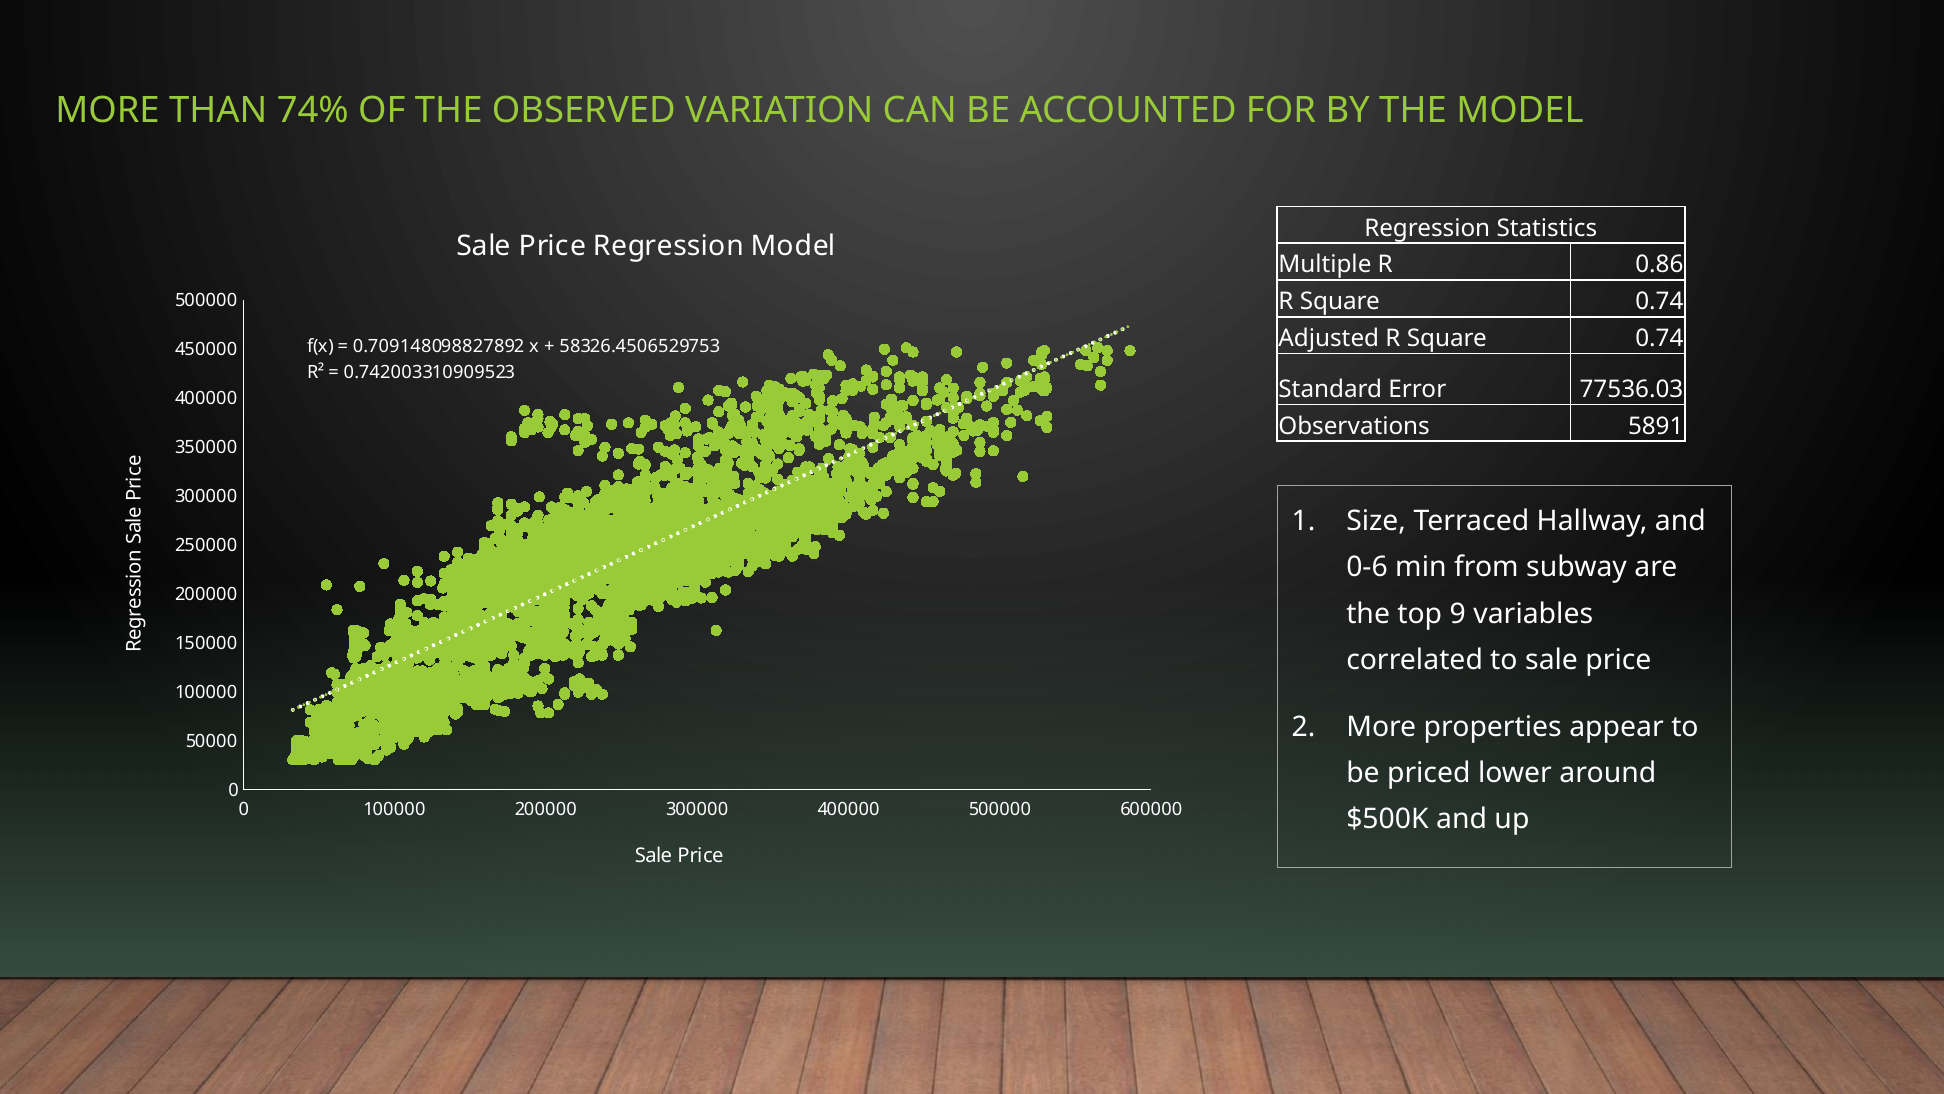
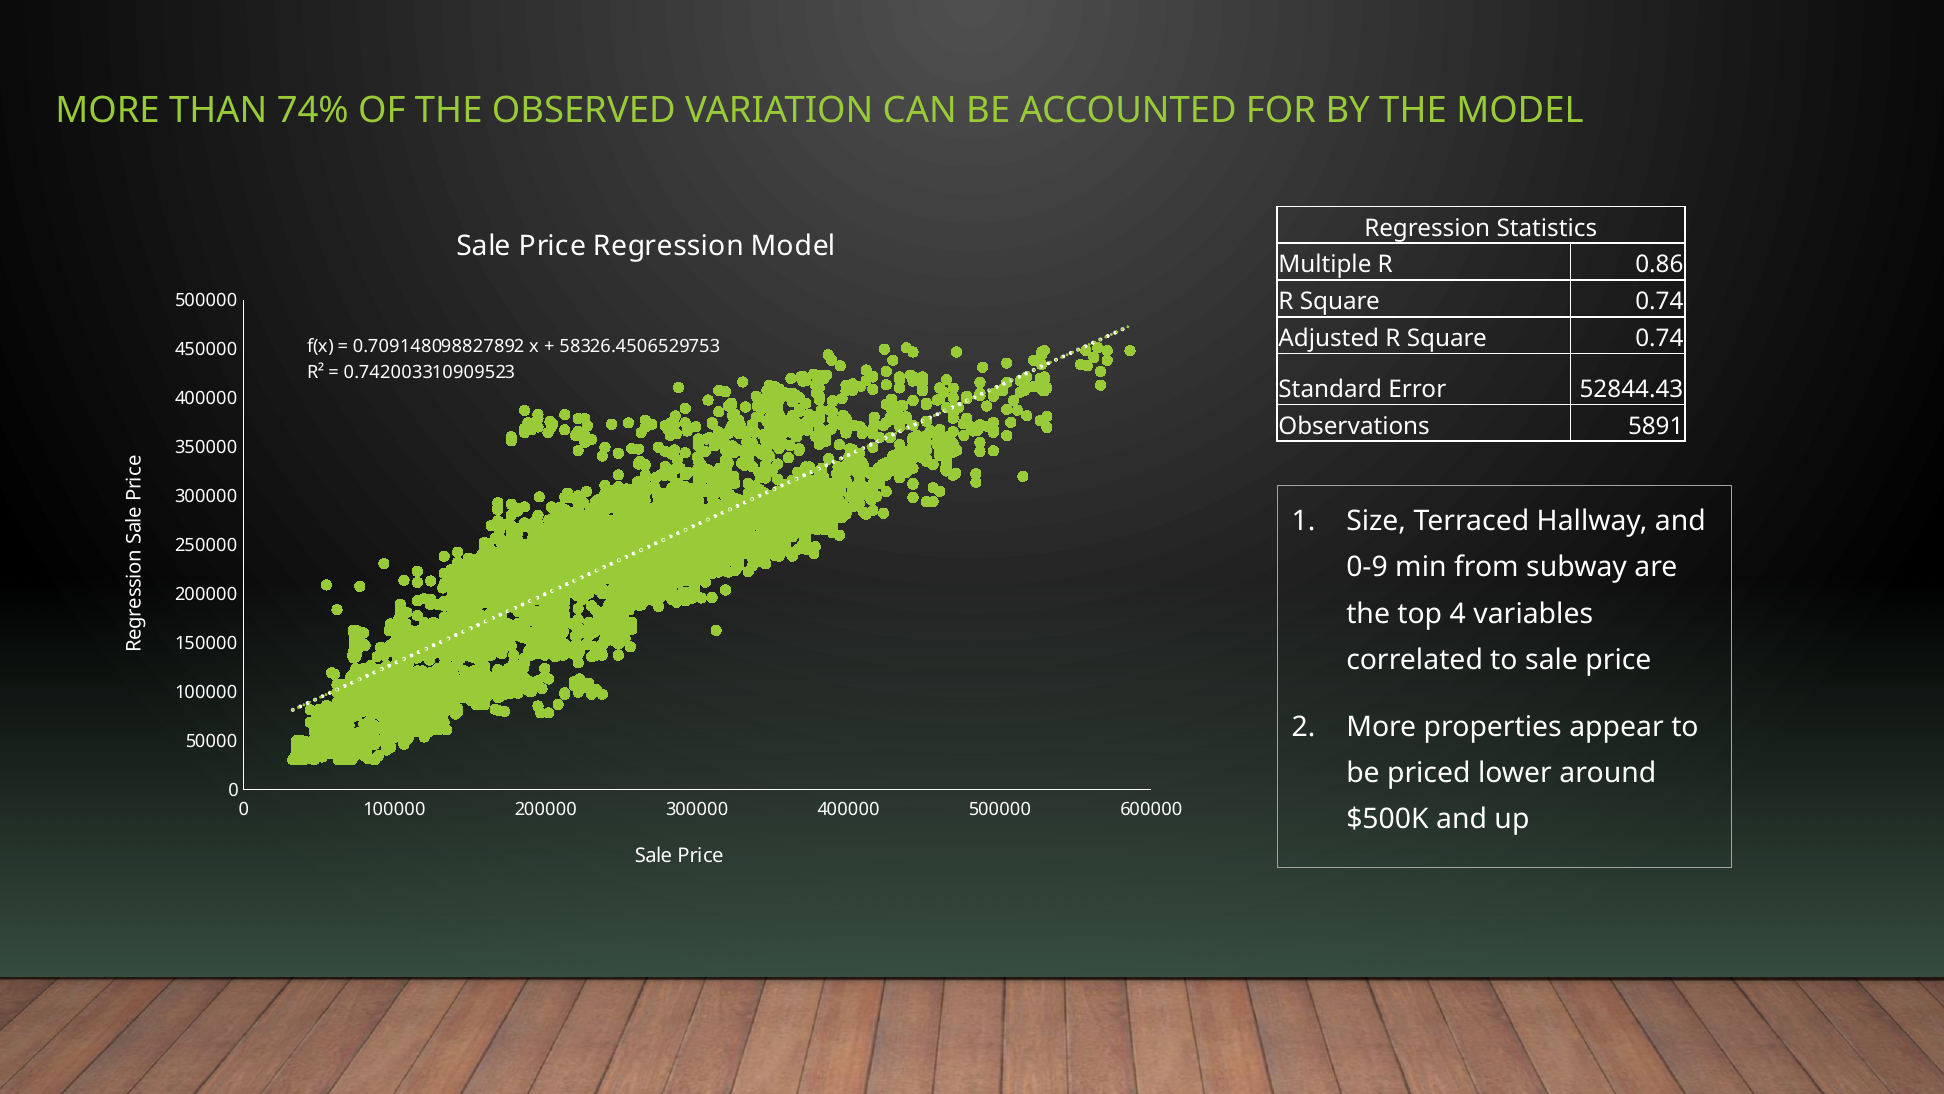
77536.03: 77536.03 -> 52844.43
0-6: 0-6 -> 0-9
9: 9 -> 4
